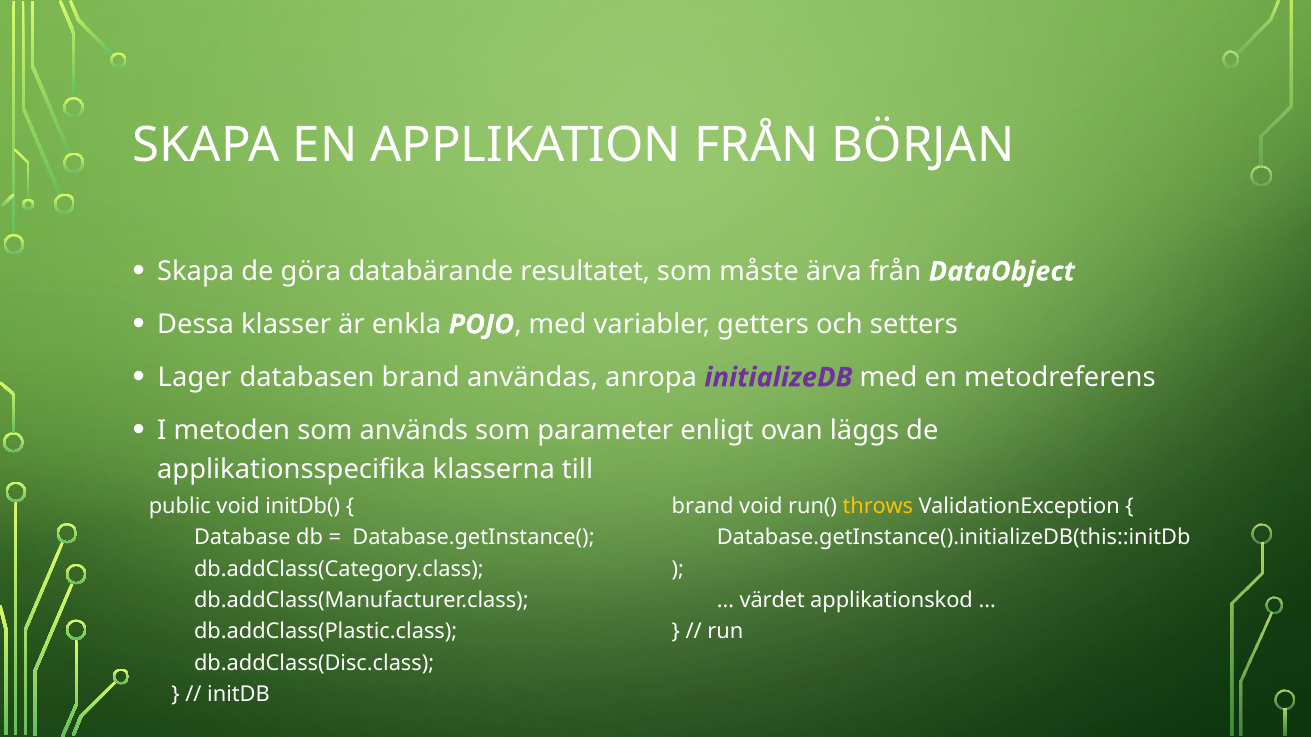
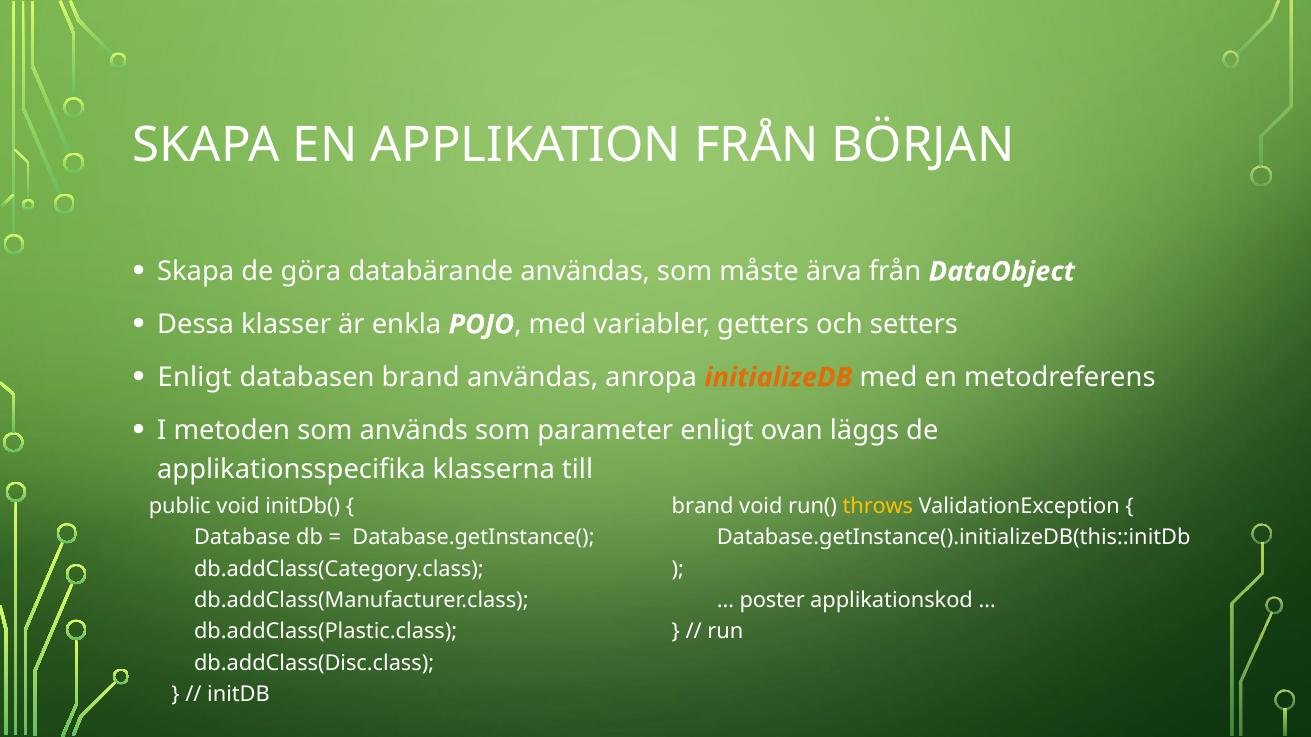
databärande resultatet: resultatet -> användas
Lager at (195, 378): Lager -> Enligt
initializeDB colour: purple -> orange
värdet: värdet -> poster
